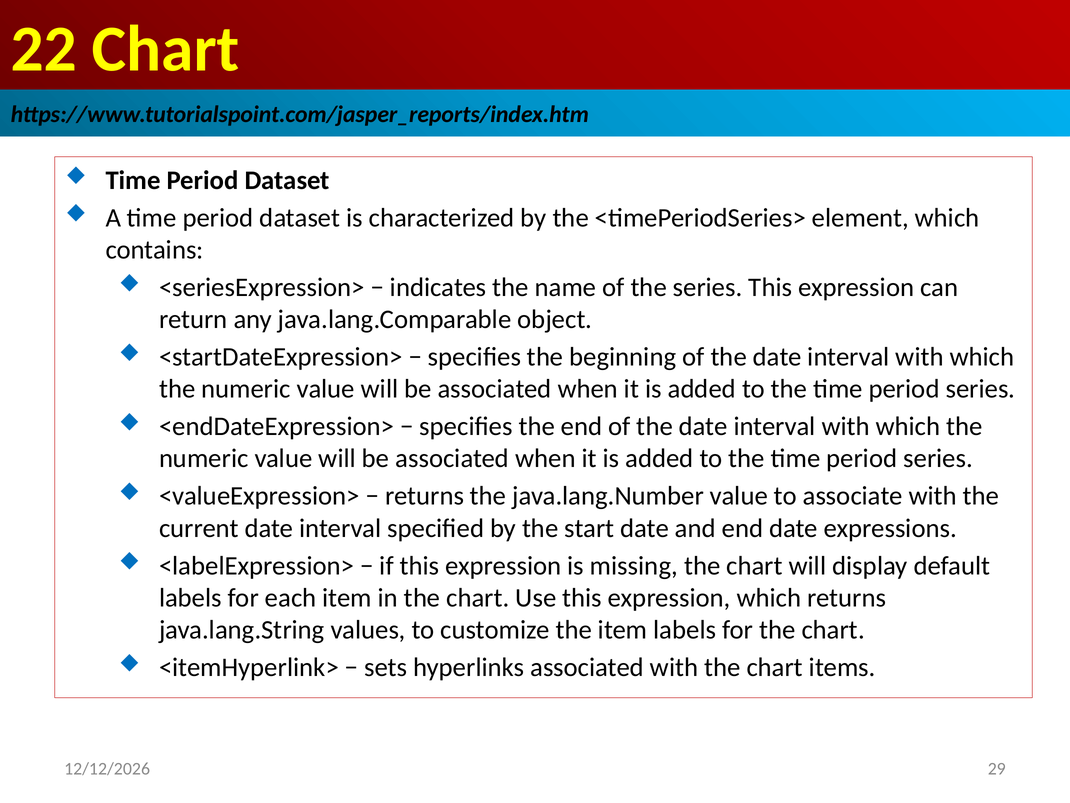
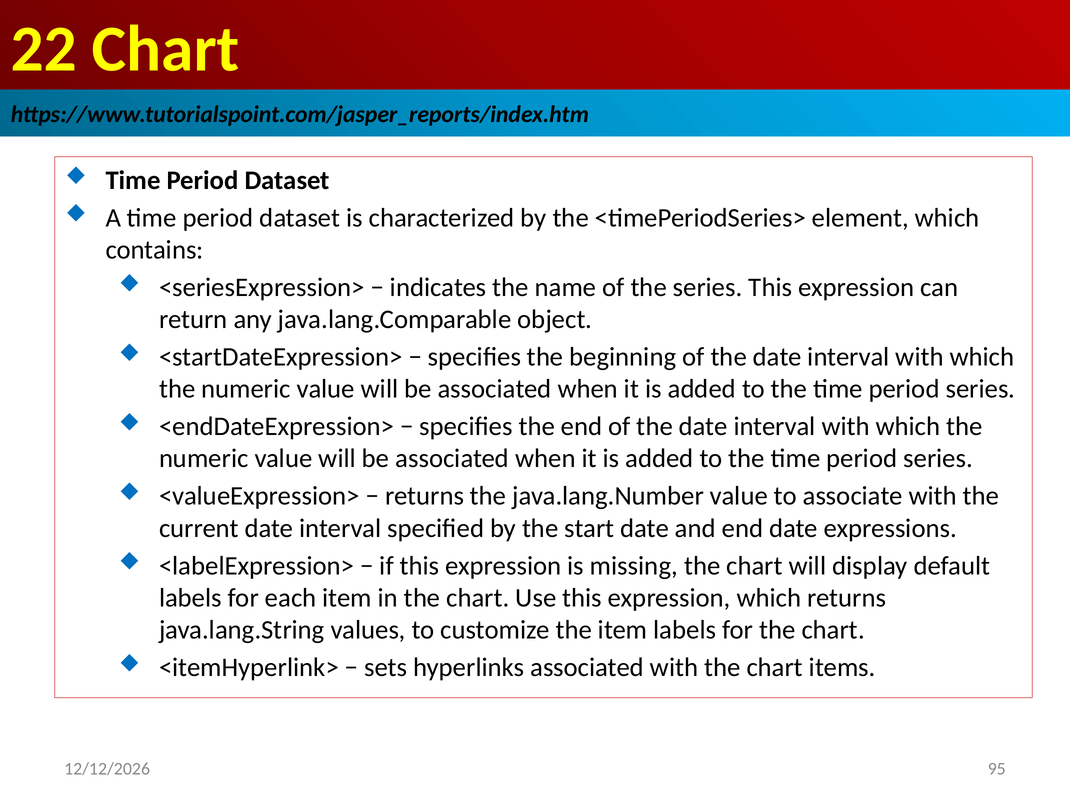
29: 29 -> 95
